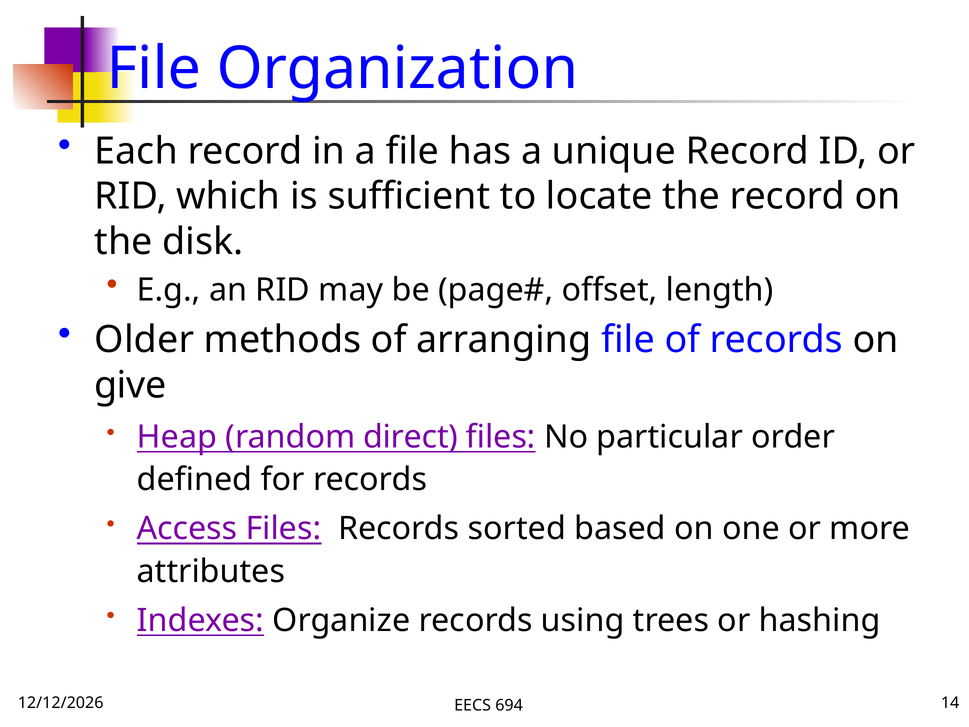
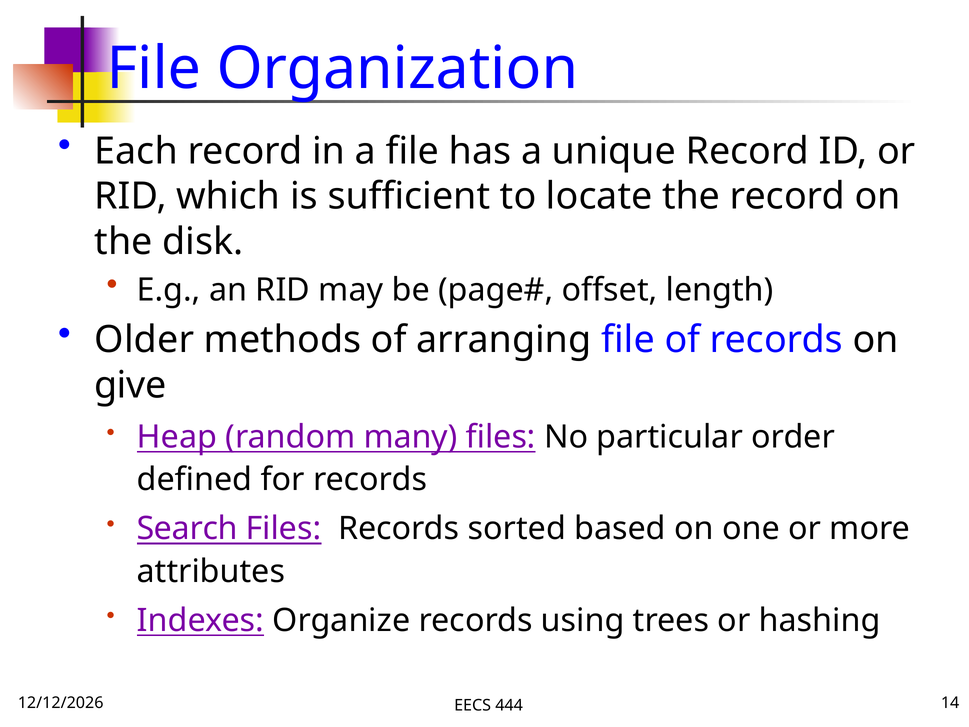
direct: direct -> many
Access: Access -> Search
694: 694 -> 444
